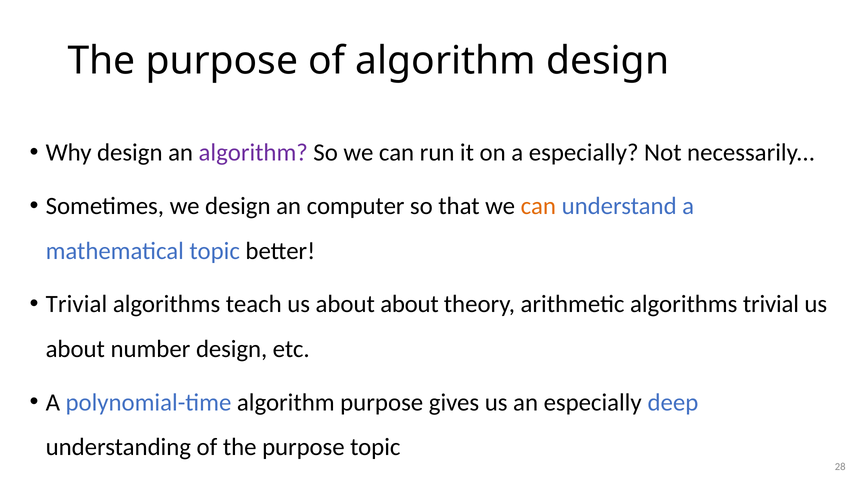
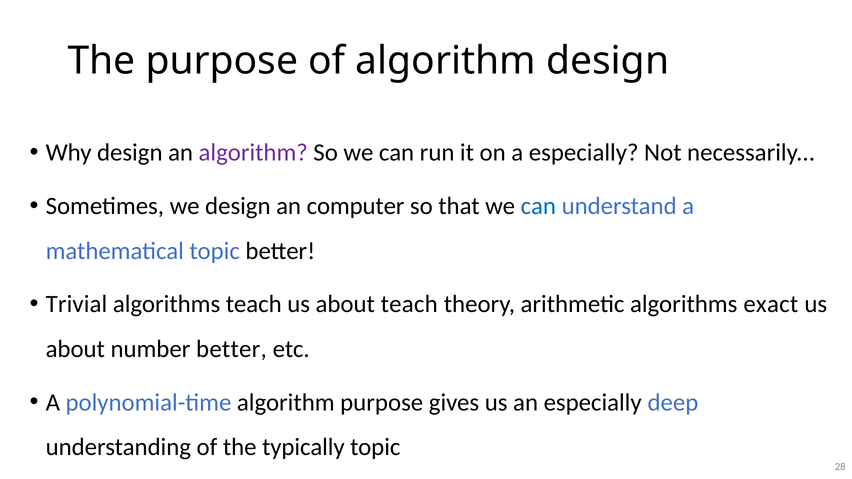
can at (538, 206) colour: orange -> blue
about about: about -> teach
algorithms trivial: trivial -> exact
number design: design -> better
of the purpose: purpose -> typically
